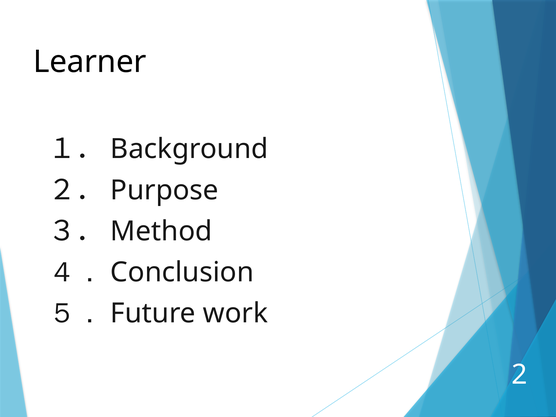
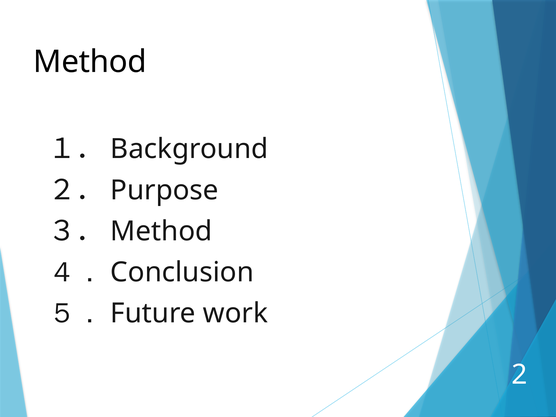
Learner at (90, 62): Learner -> Method
